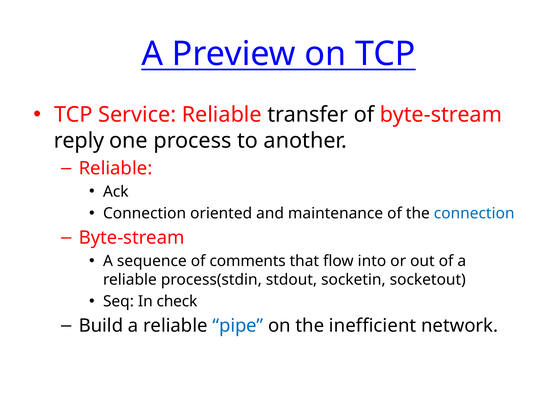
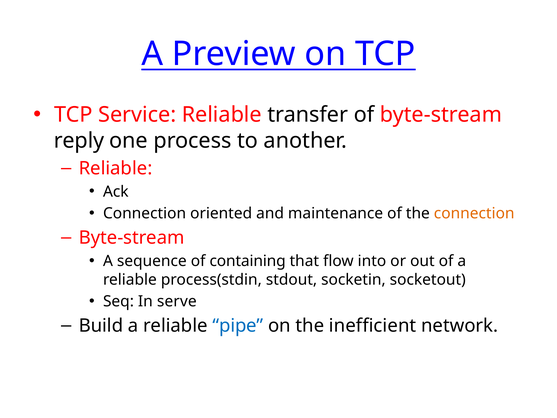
connection at (474, 213) colour: blue -> orange
comments: comments -> containing
check: check -> serve
